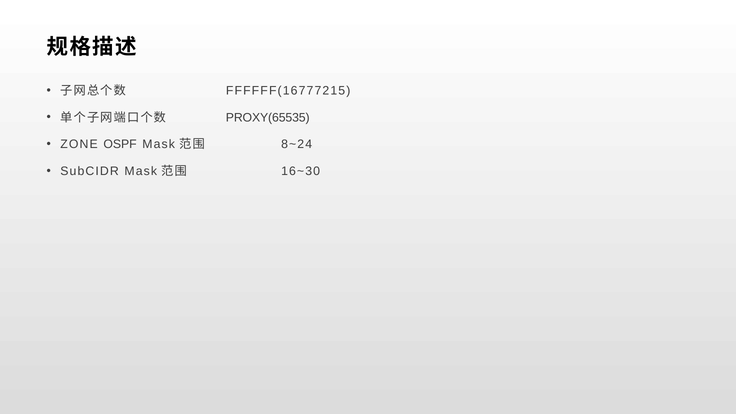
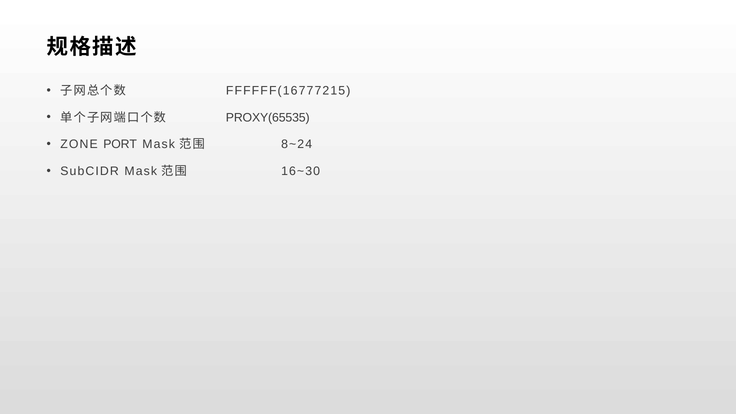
OSPF: OSPF -> PORT
